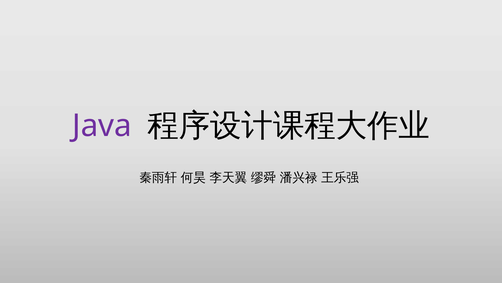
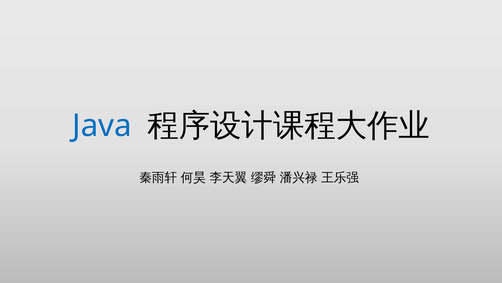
Java colour: purple -> blue
